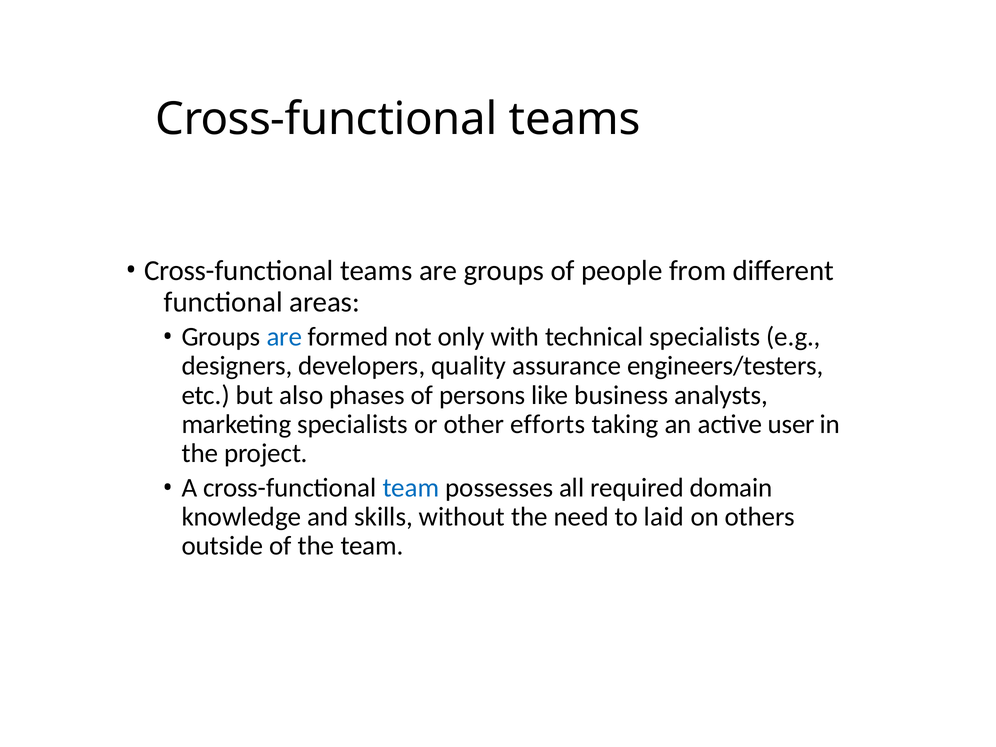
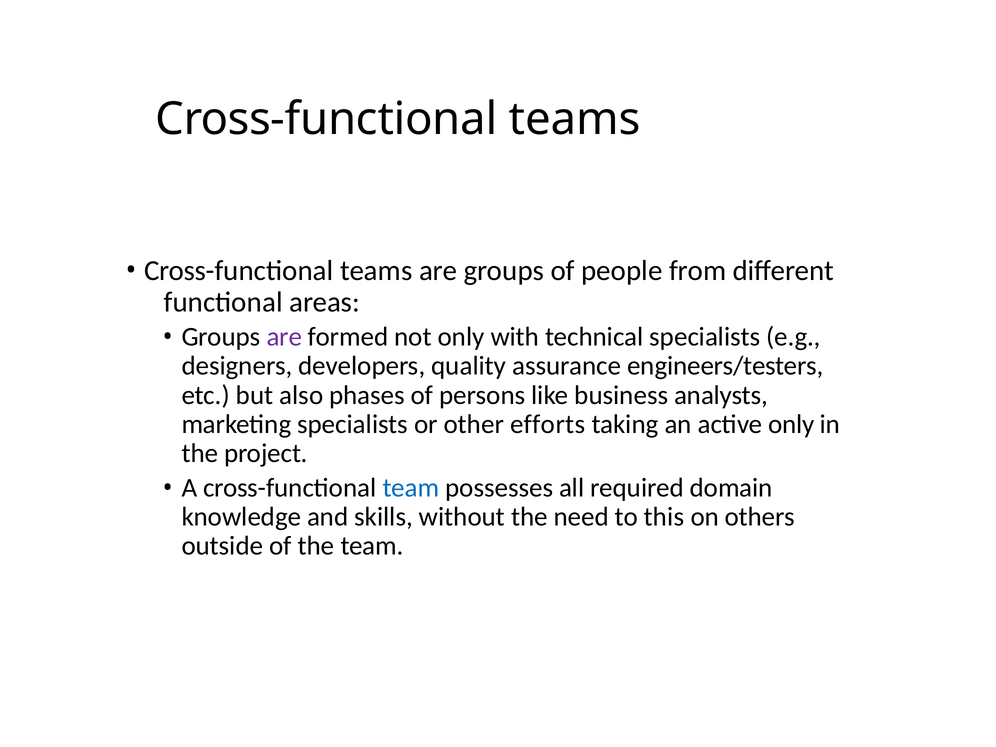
are at (284, 337) colour: blue -> purple
active user: user -> only
laid: laid -> this
